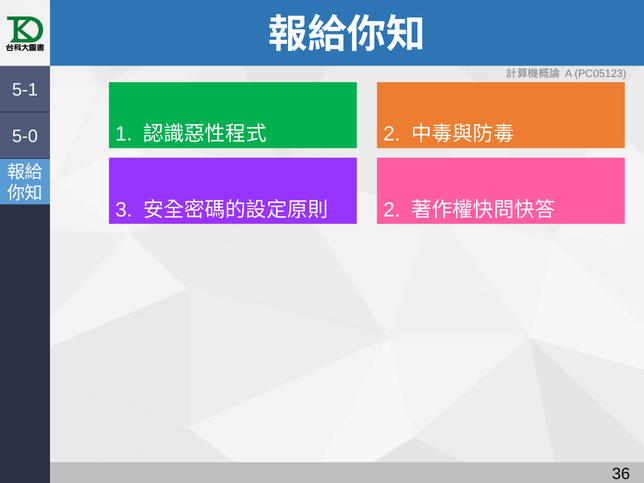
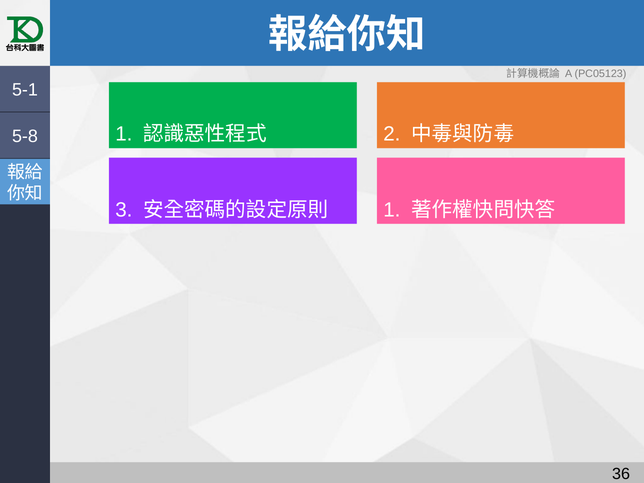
5-0: 5-0 -> 5-8
2 at (392, 210): 2 -> 1
